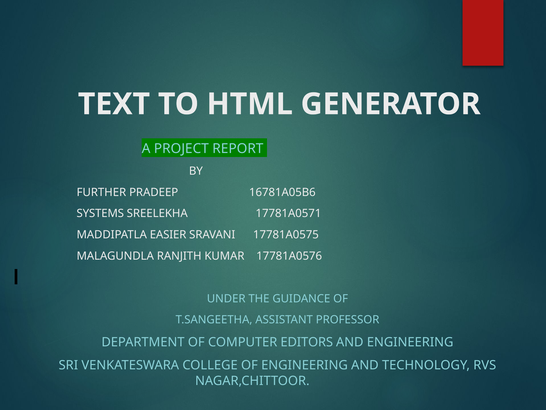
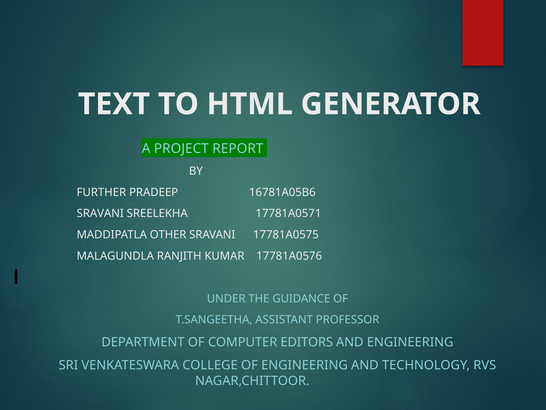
SYSTEMS at (100, 213): SYSTEMS -> SRAVANI
EASIER: EASIER -> OTHER
